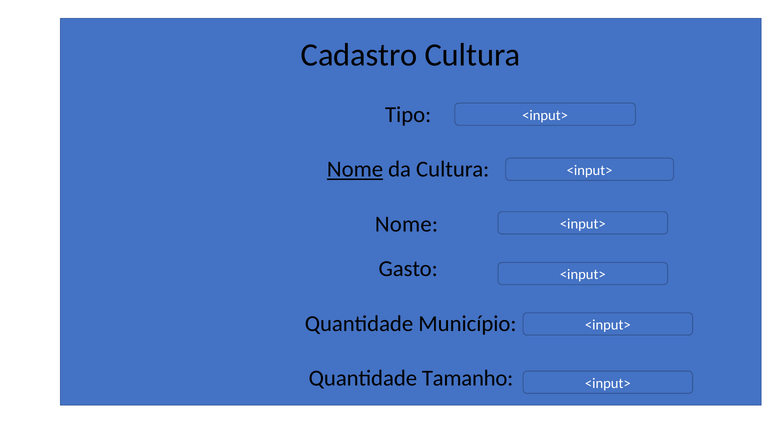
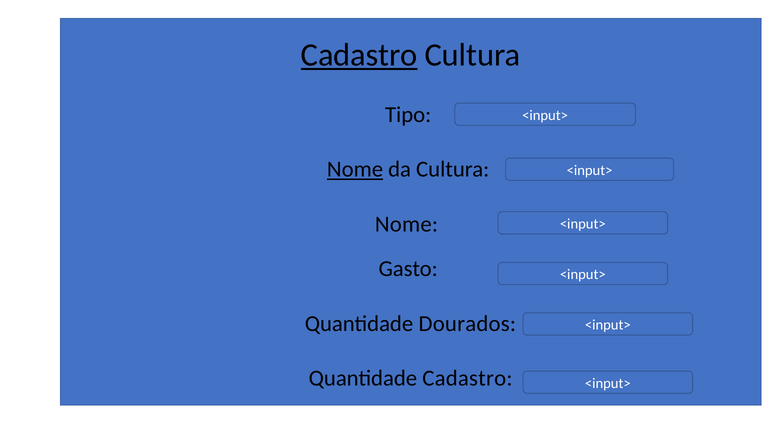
Cadastro at (359, 55) underline: none -> present
Município: Município -> Dourados
Quantidade Tamanho: Tamanho -> Cadastro
